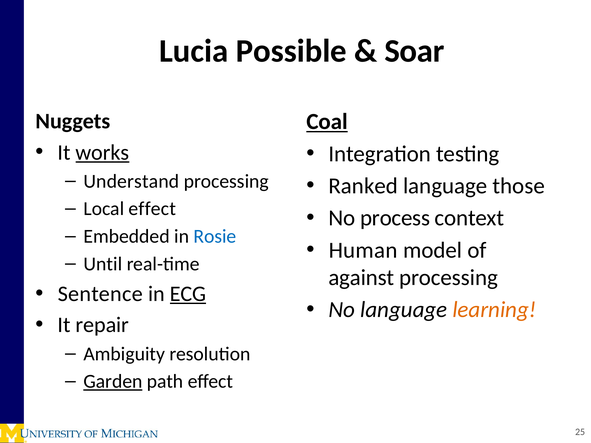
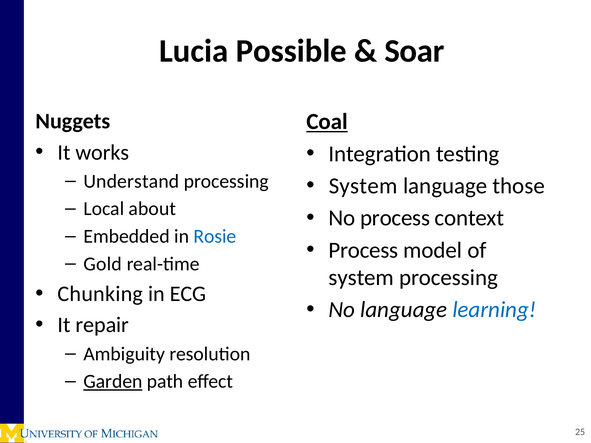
works underline: present -> none
Ranked at (363, 186): Ranked -> System
Local effect: effect -> about
Human at (363, 250): Human -> Process
Until: Until -> Gold
against at (361, 278): against -> system
Sentence: Sentence -> Chunking
ECG underline: present -> none
learning colour: orange -> blue
